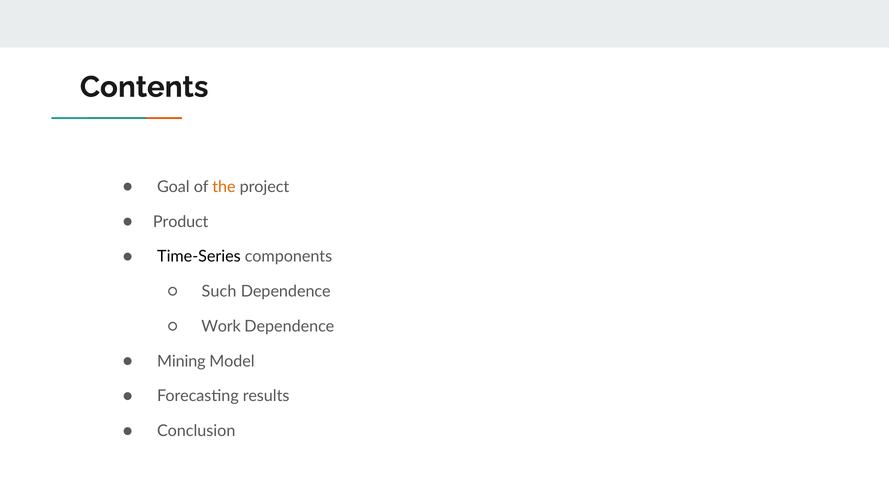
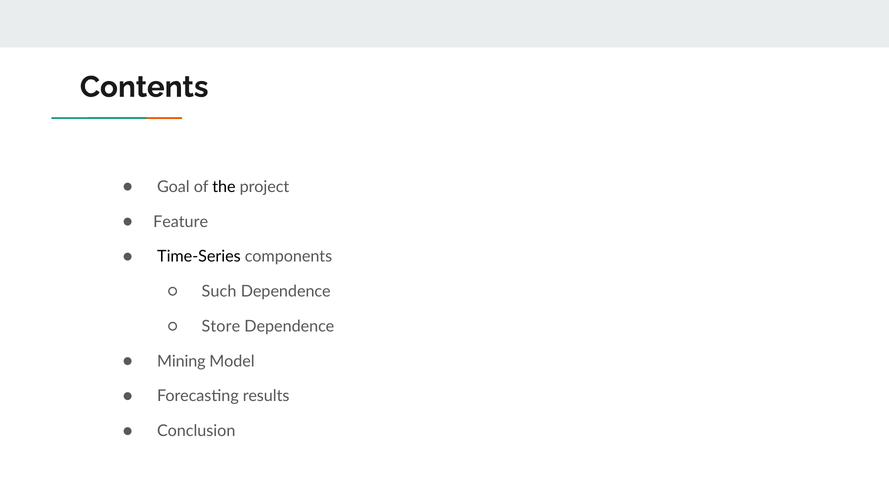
the colour: orange -> black
Product: Product -> Feature
Work: Work -> Store
